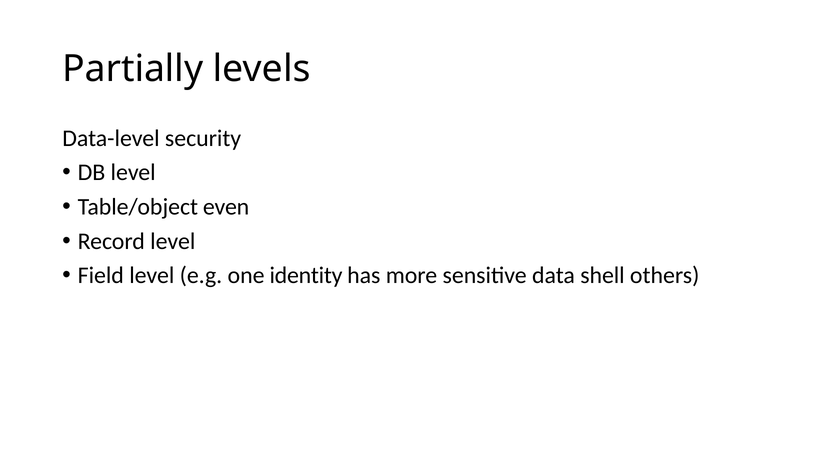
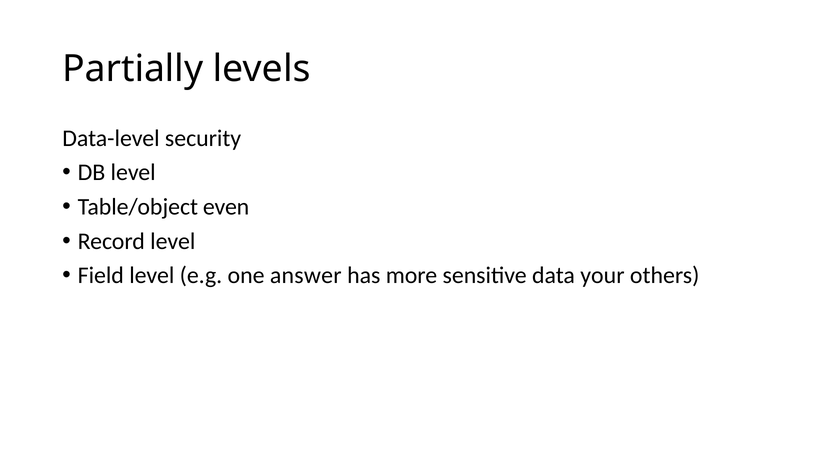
identity: identity -> answer
shell: shell -> your
